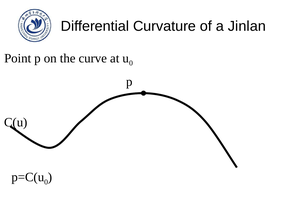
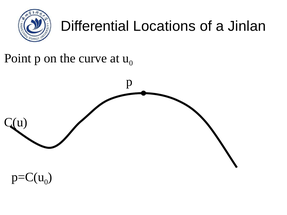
Curvature: Curvature -> Locations
